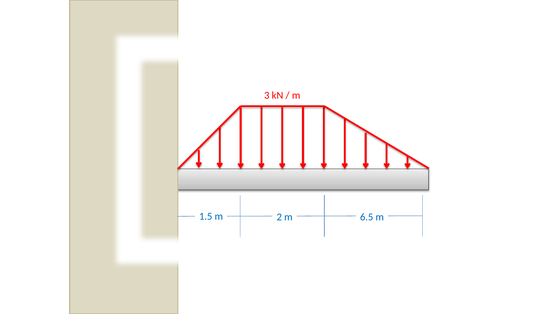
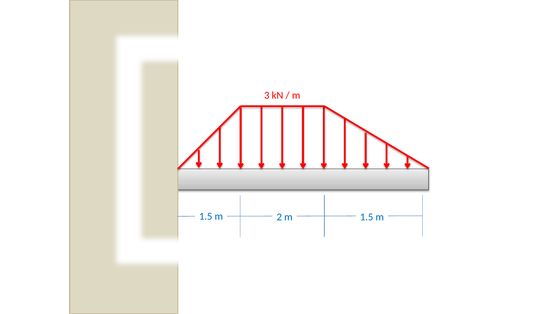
6.5 at (367, 217): 6.5 -> 1.5
